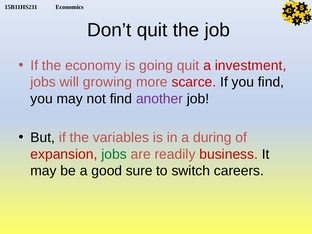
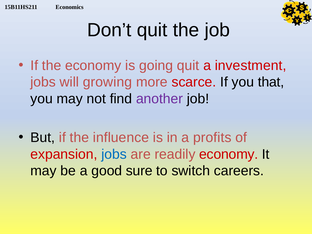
you find: find -> that
variables: variables -> influence
during: during -> profits
jobs at (114, 154) colour: green -> blue
readily business: business -> economy
